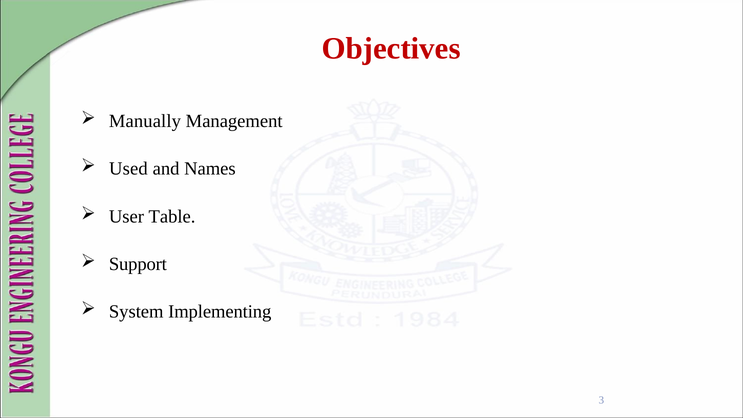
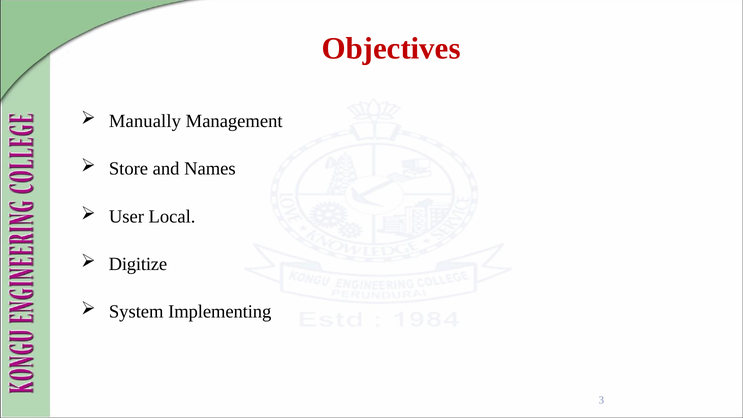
Used: Used -> Store
Table: Table -> Local
Support: Support -> Digitize
